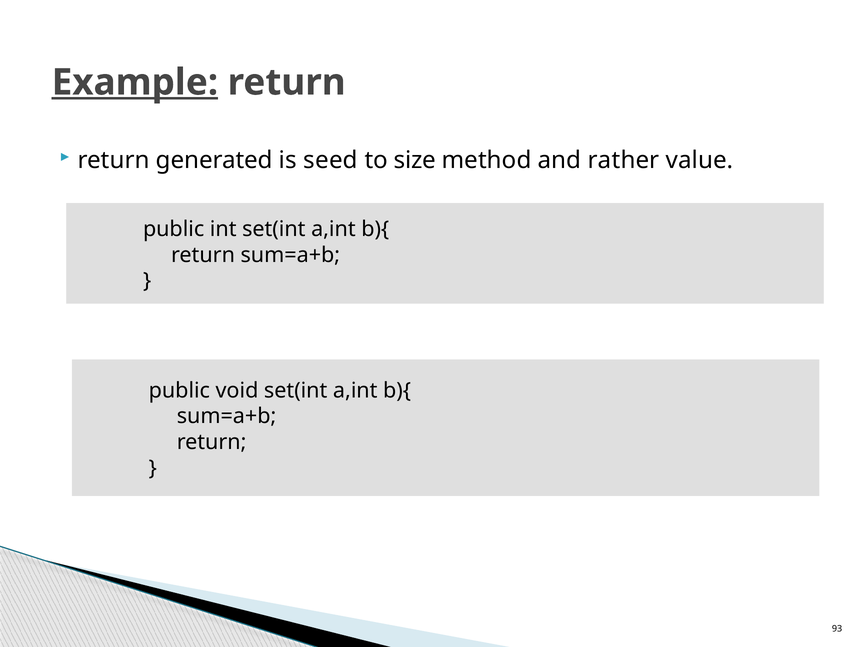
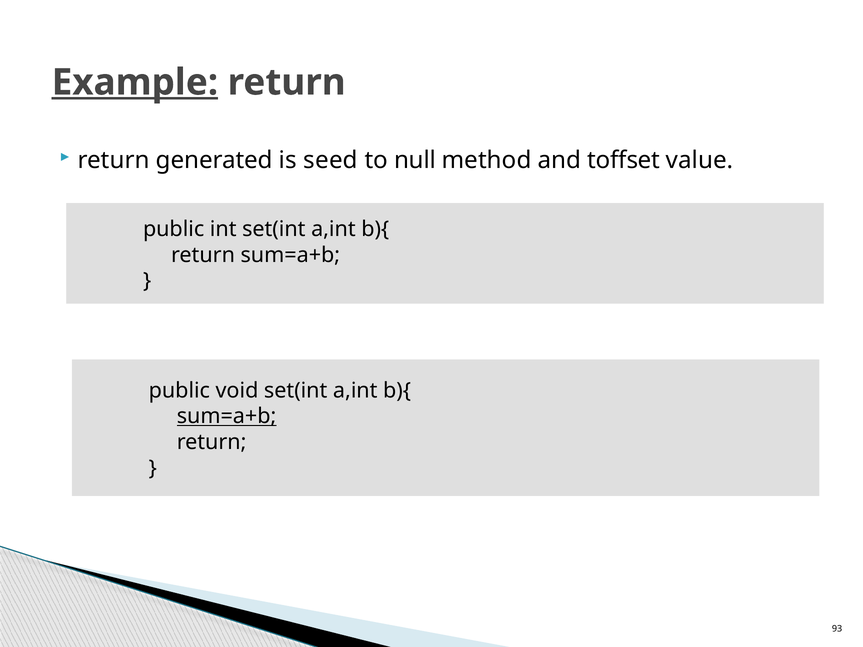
size: size -> null
rather: rather -> toffset
sum=a+b at (227, 416) underline: none -> present
